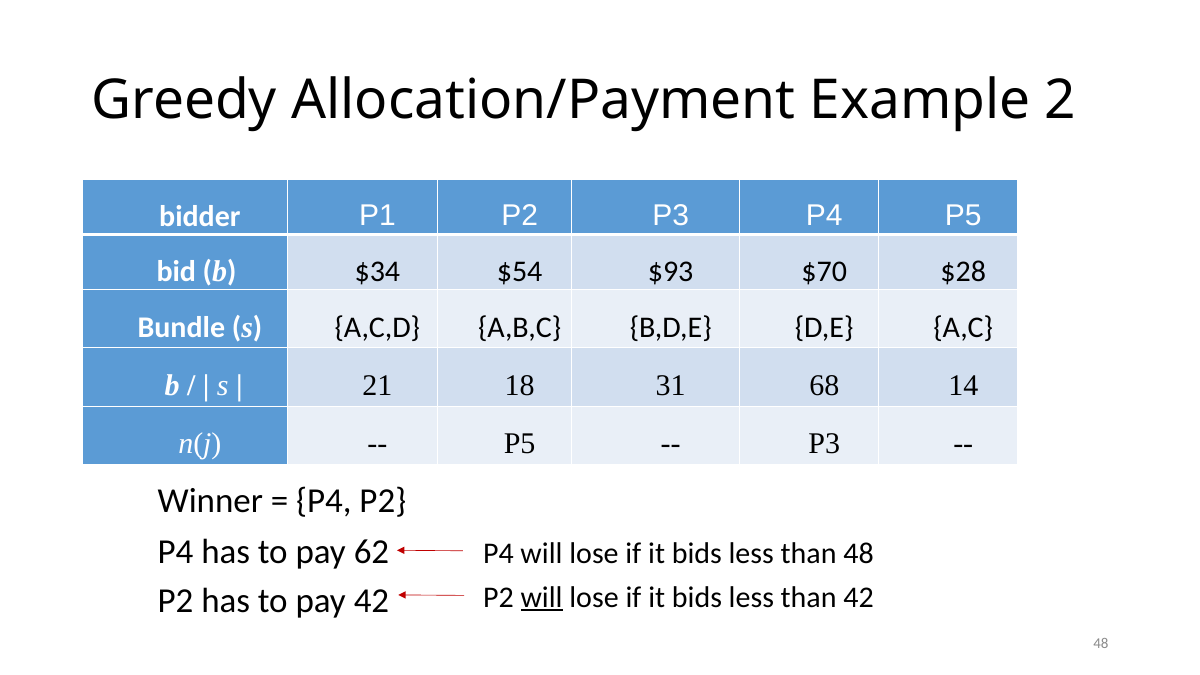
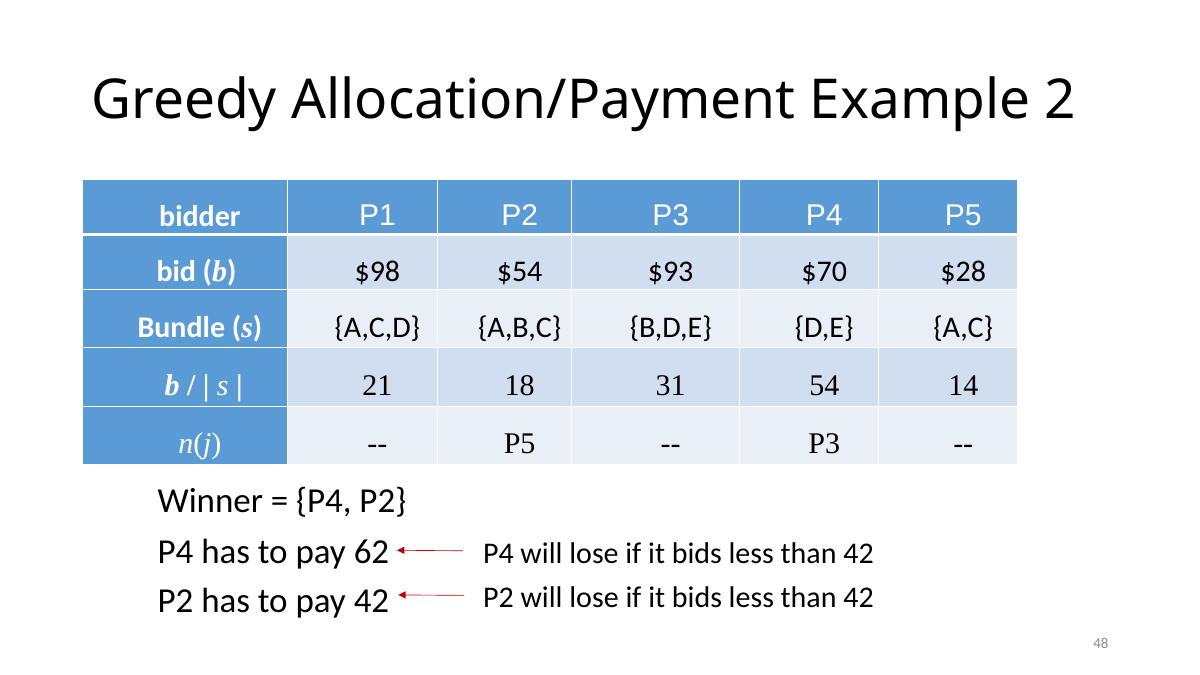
$34: $34 -> $98
68: 68 -> 54
48 at (859, 553): 48 -> 42
will at (542, 597) underline: present -> none
